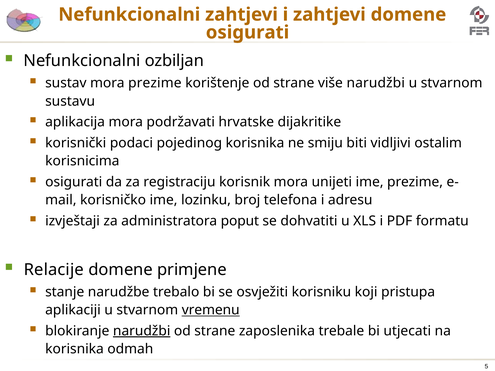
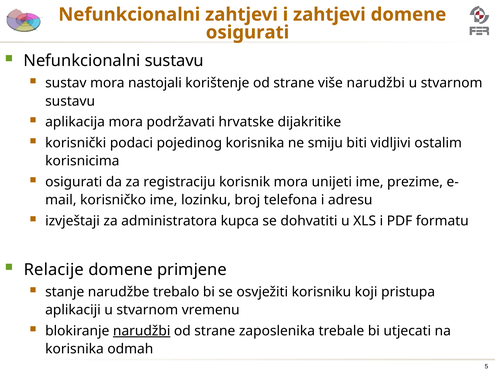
Nefunkcionalni ozbiljan: ozbiljan -> sustavu
mora prezime: prezime -> nastojali
poput: poput -> kupca
vremenu underline: present -> none
